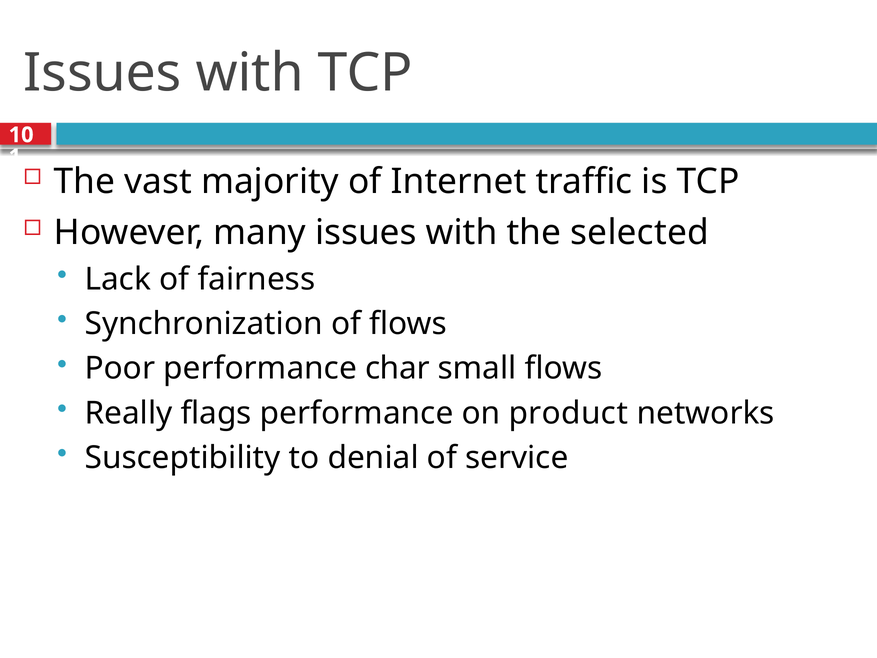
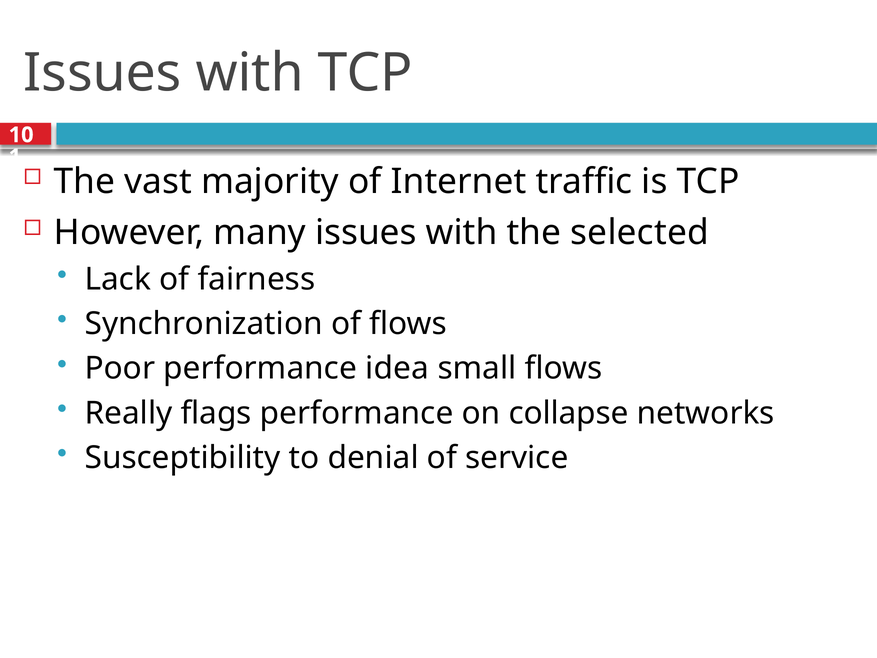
char: char -> idea
product: product -> collapse
